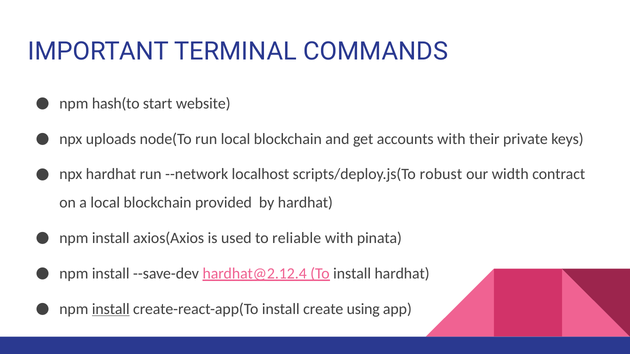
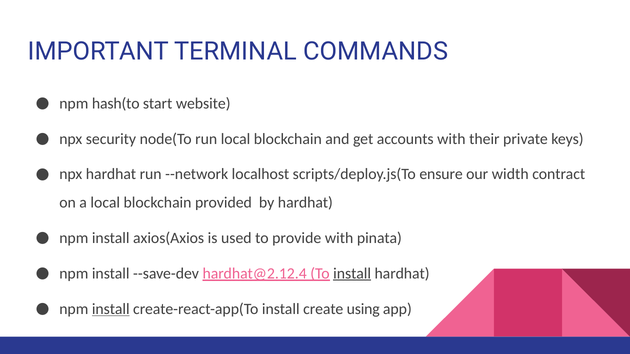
uploads: uploads -> security
robust: robust -> ensure
reliable: reliable -> provide
install at (352, 274) underline: none -> present
